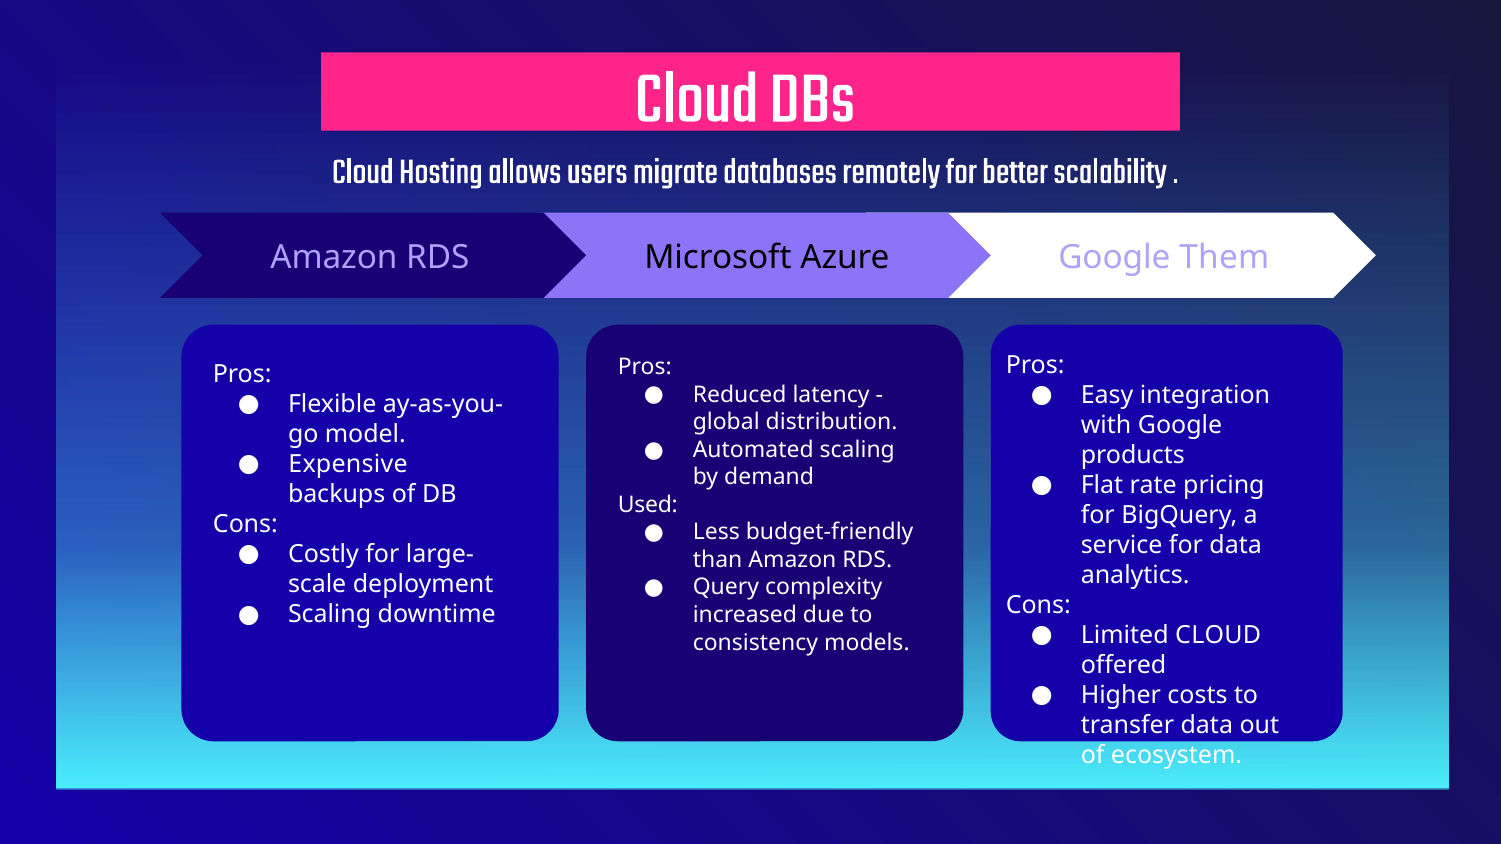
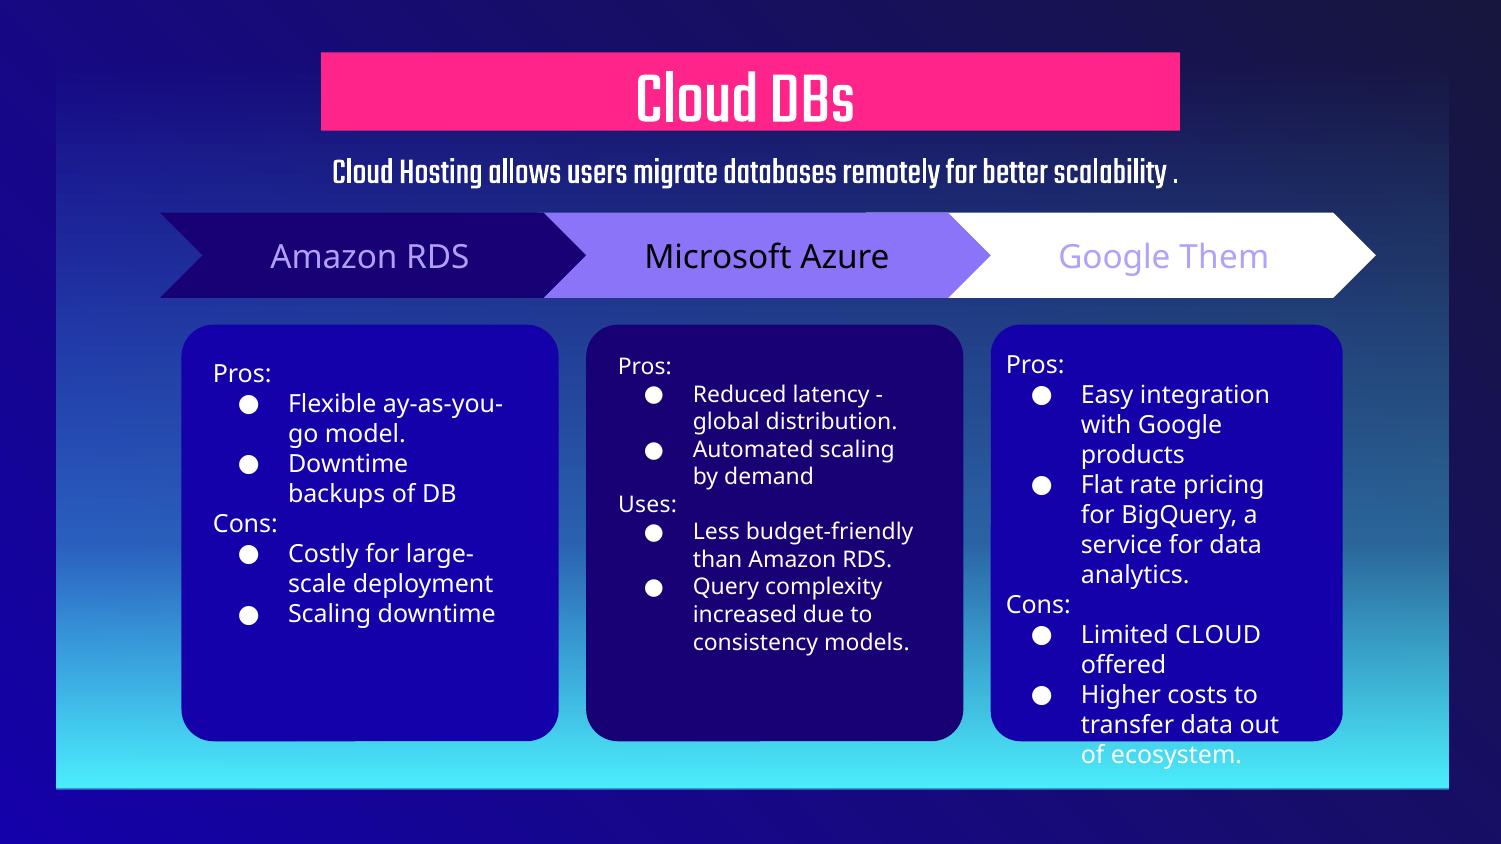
Expensive at (348, 464): Expensive -> Downtime
Used: Used -> Uses
